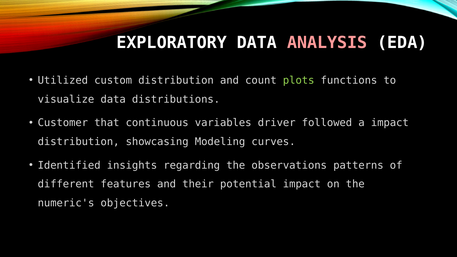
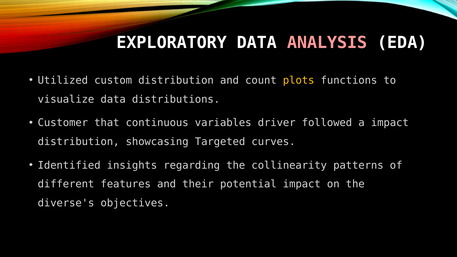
plots colour: light green -> yellow
Modeling: Modeling -> Targeted
observations: observations -> collinearity
numeric's: numeric's -> diverse's
